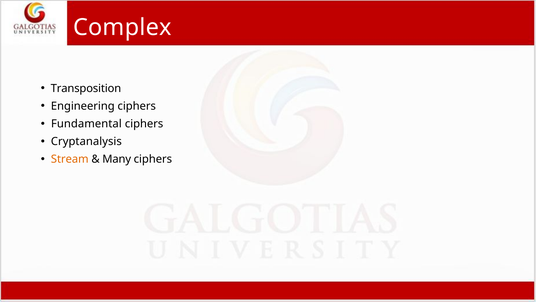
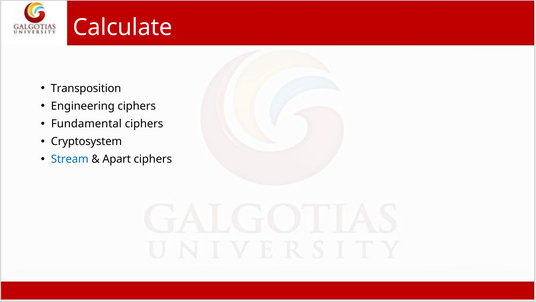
Complex: Complex -> Calculate
Cryptanalysis: Cryptanalysis -> Cryptosystem
Stream colour: orange -> blue
Many: Many -> Apart
